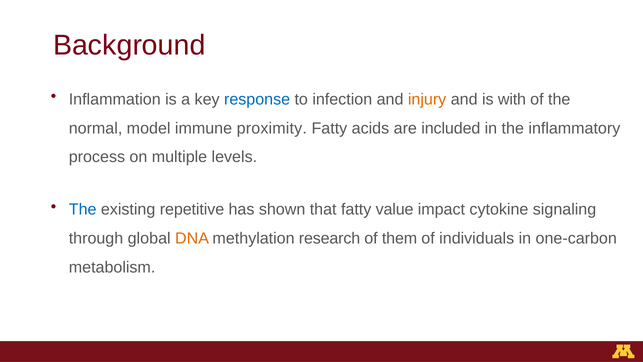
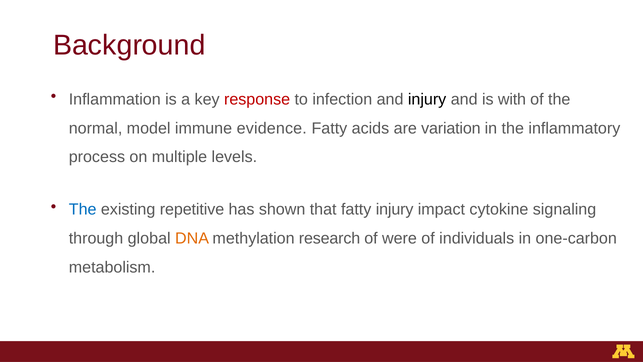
response colour: blue -> red
injury at (427, 99) colour: orange -> black
proximity: proximity -> evidence
included: included -> variation
fatty value: value -> injury
them: them -> were
